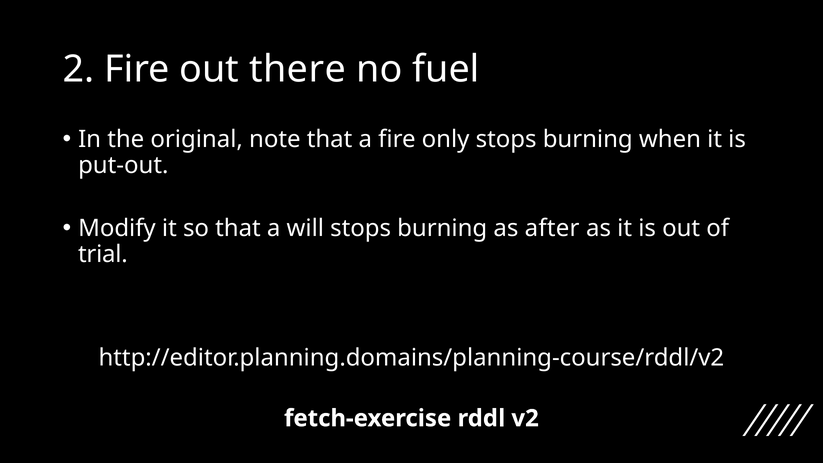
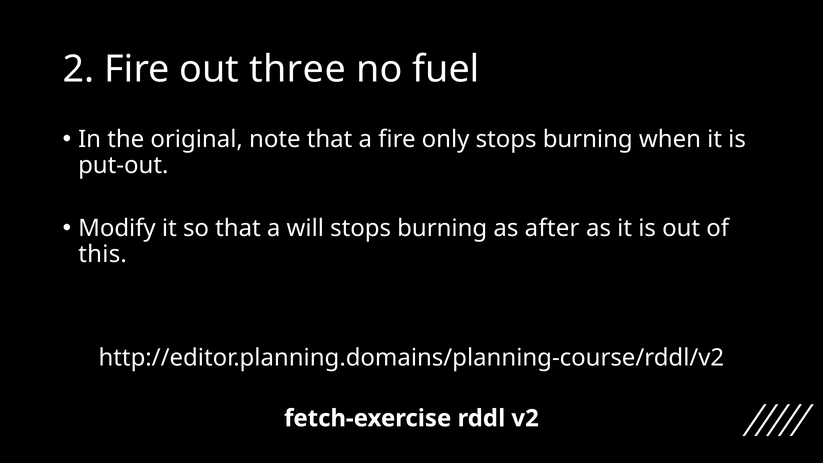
there: there -> three
trial: trial -> this
